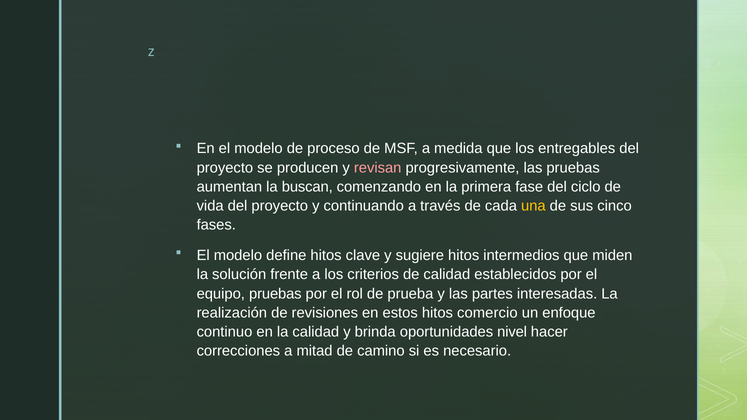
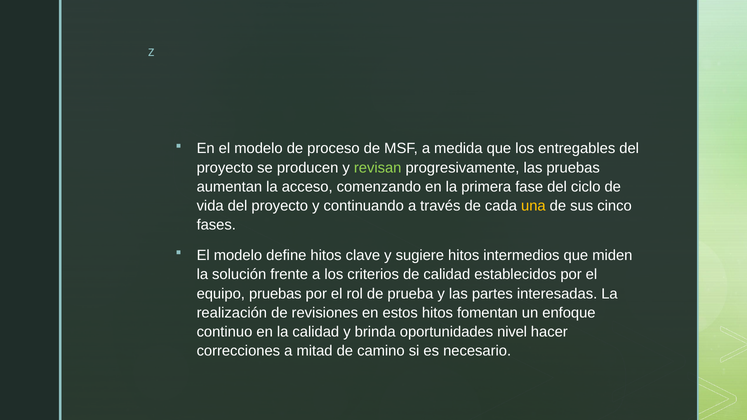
revisan colour: pink -> light green
buscan: buscan -> acceso
comercio: comercio -> fomentan
